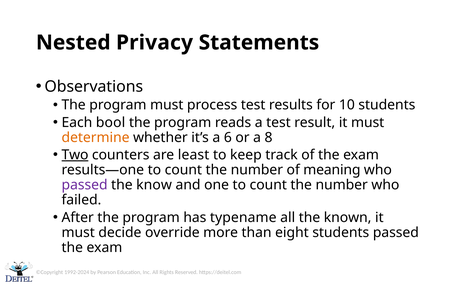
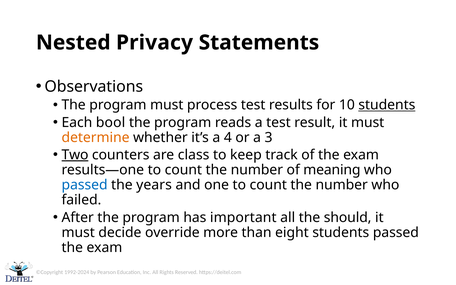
students at (387, 105) underline: none -> present
6: 6 -> 4
8: 8 -> 3
least: least -> class
passed at (85, 185) colour: purple -> blue
know: know -> years
typename: typename -> important
known: known -> should
